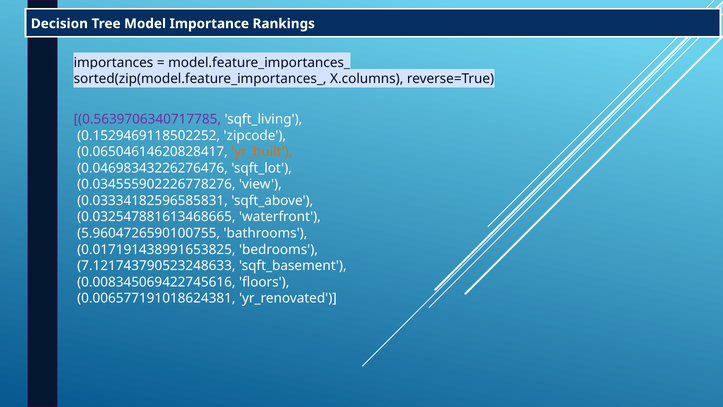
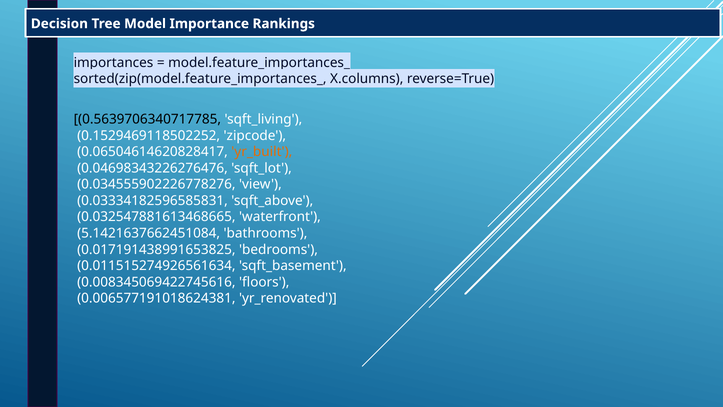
0.5639706340717785 colour: purple -> black
5.9604726590100755: 5.9604726590100755 -> 5.1421637662451084
7.121743790523248633: 7.121743790523248633 -> 0.011515274926561634
